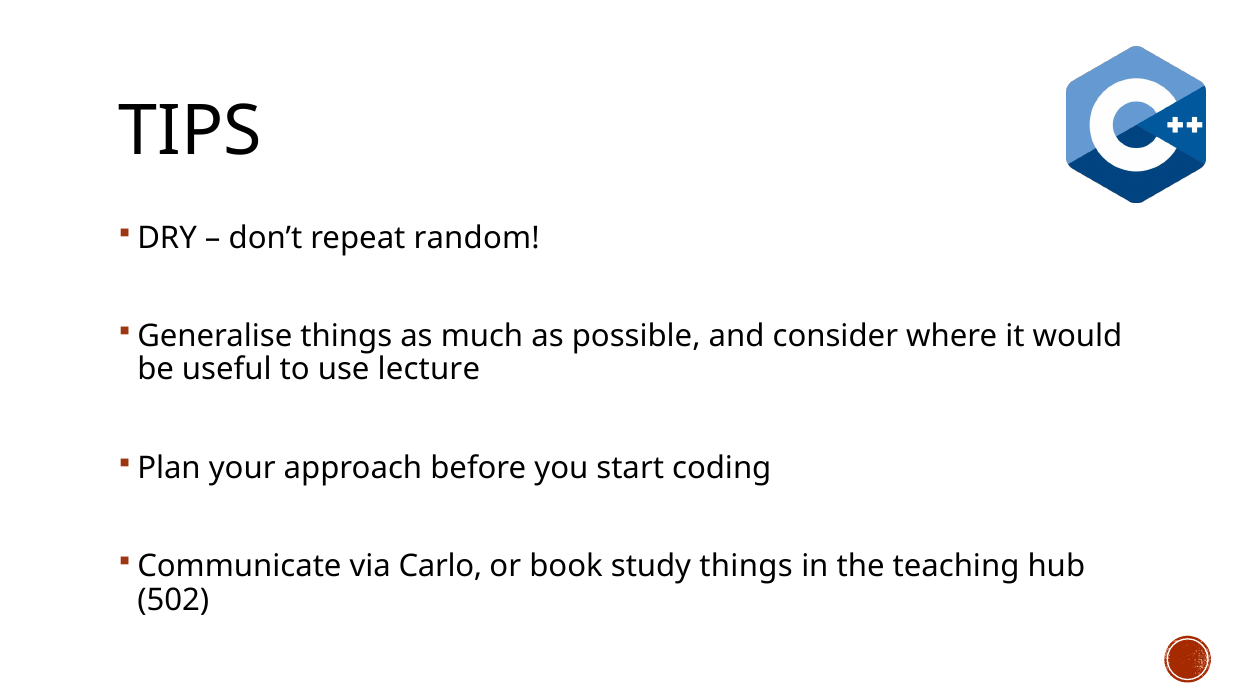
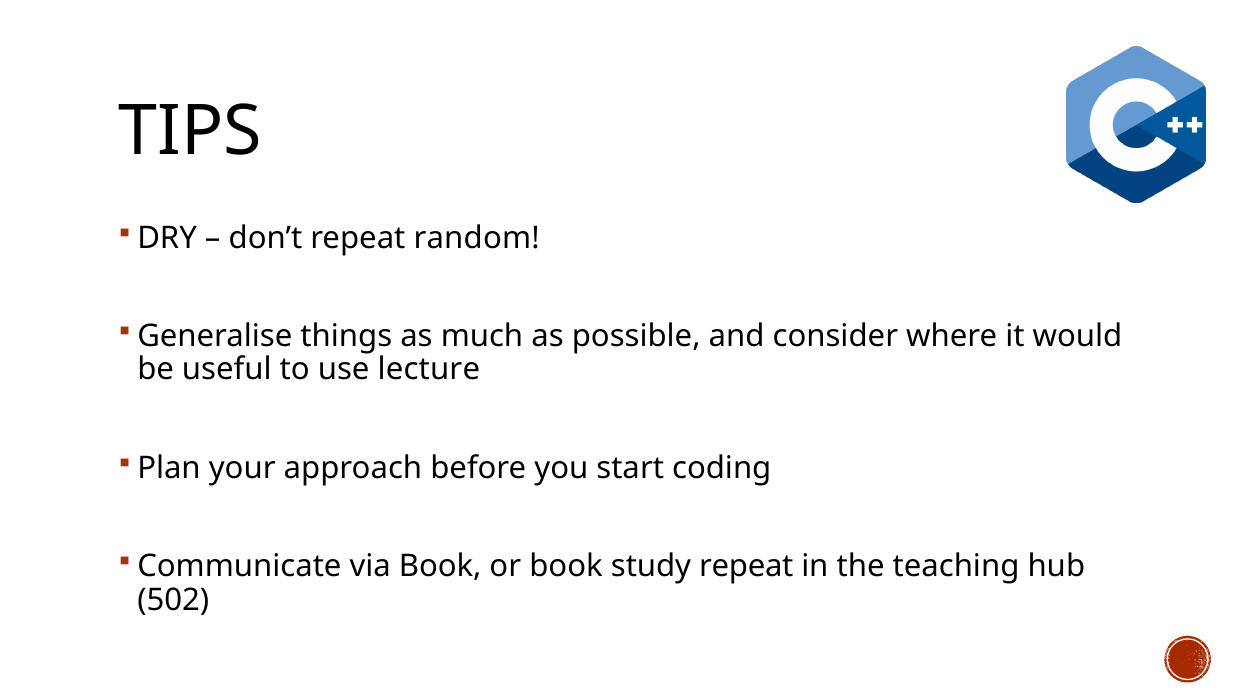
via Carlo: Carlo -> Book
study things: things -> repeat
